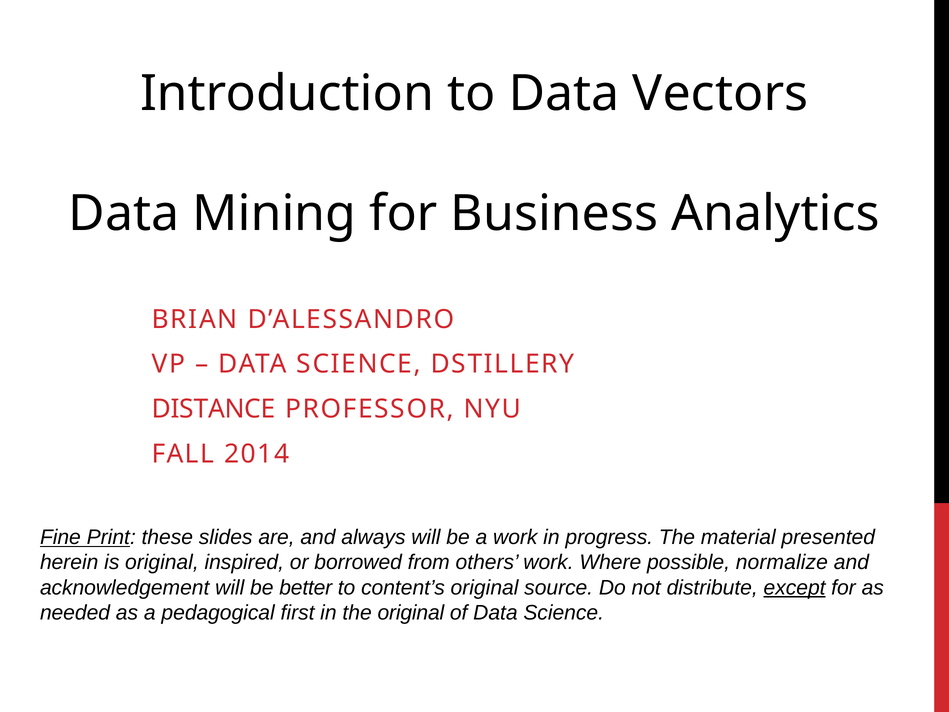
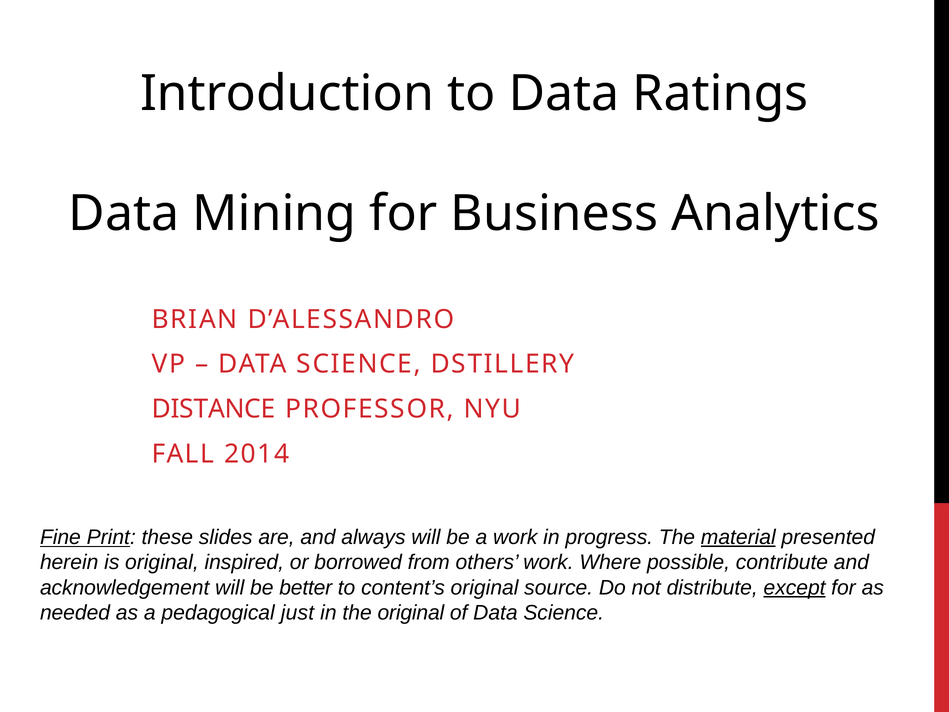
Vectors: Vectors -> Ratings
material underline: none -> present
normalize: normalize -> contribute
first: first -> just
